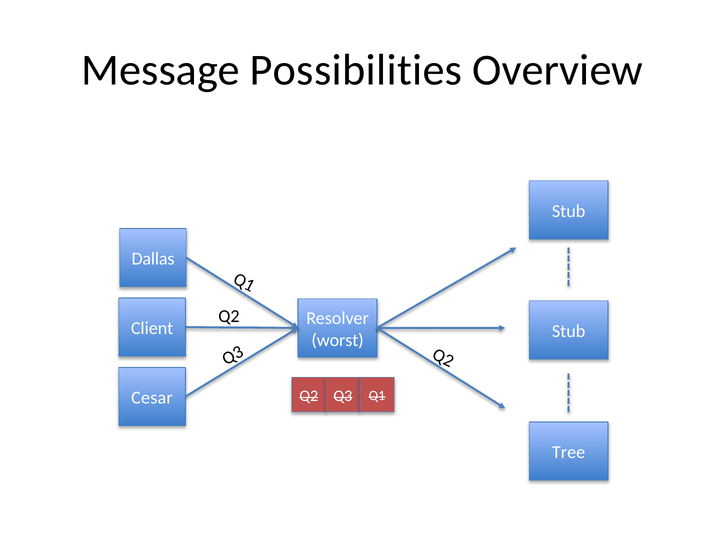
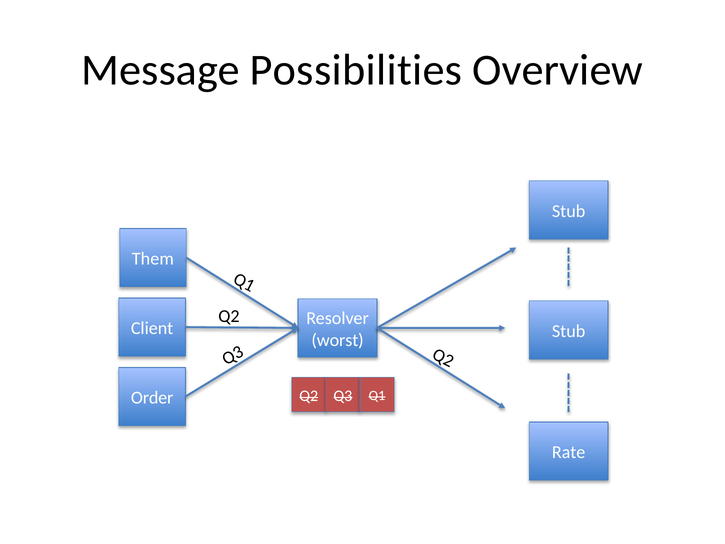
Dallas: Dallas -> Them
Cesar: Cesar -> Order
Tree: Tree -> Rate
